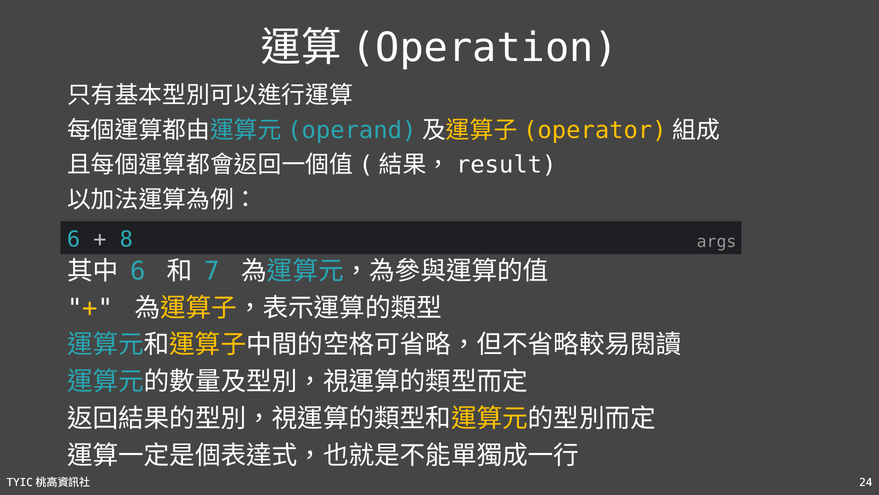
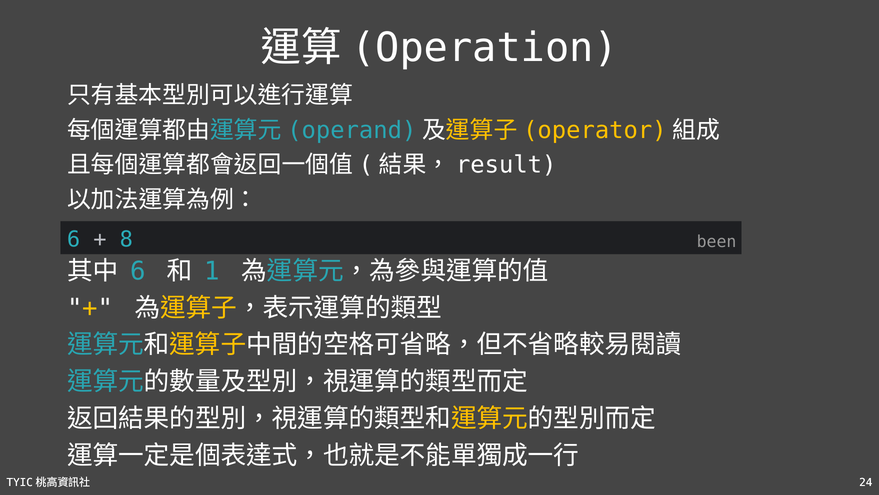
args: args -> been
7: 7 -> 1
